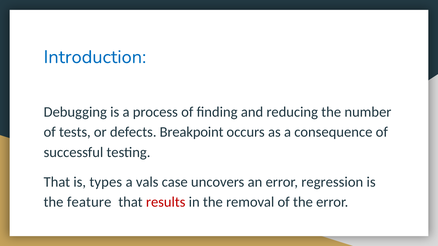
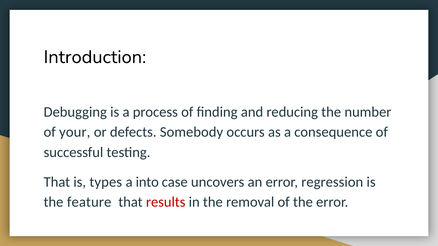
Introduction colour: blue -> black
tests: tests -> your
Breakpoint: Breakpoint -> Somebody
vals: vals -> into
